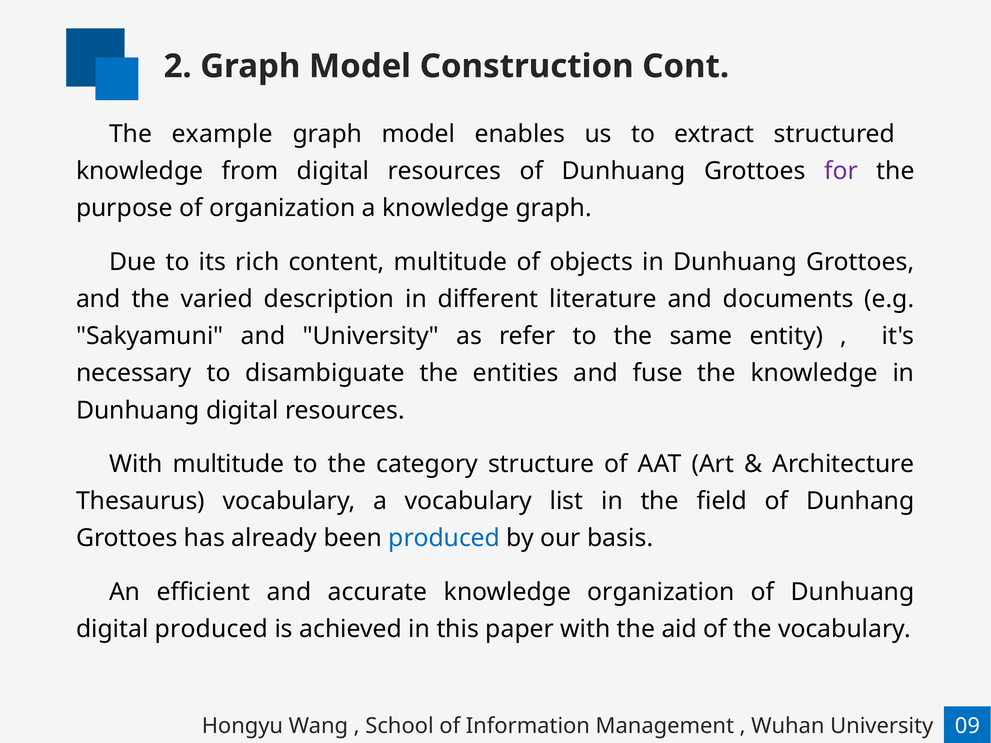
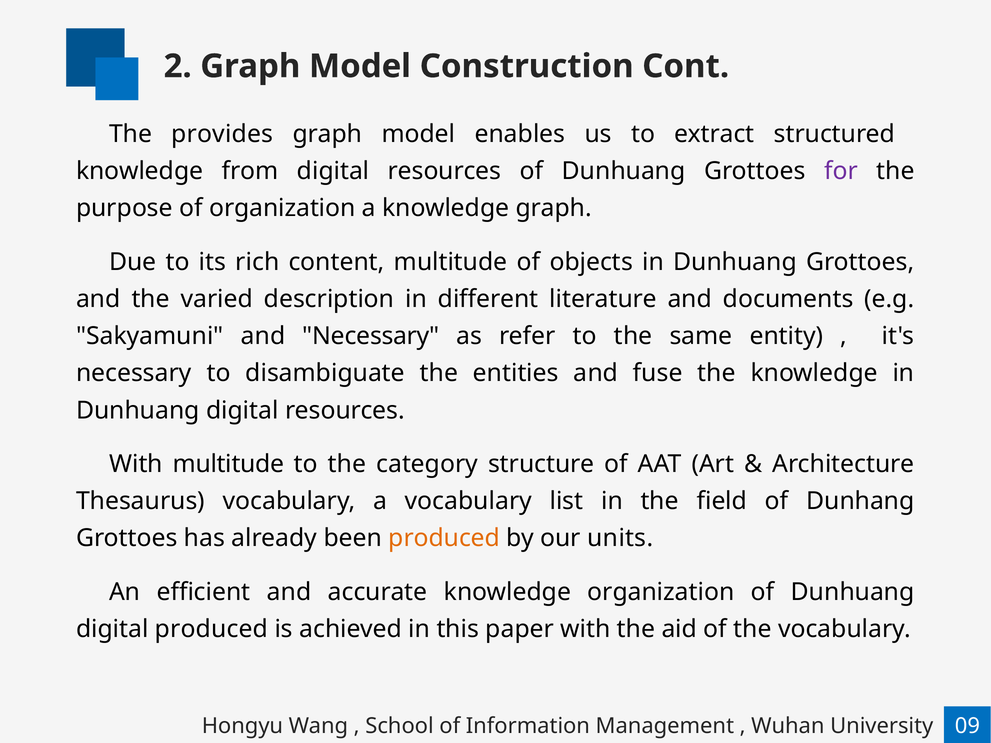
example: example -> provides
and University: University -> Necessary
produced at (444, 538) colour: blue -> orange
basis: basis -> units
